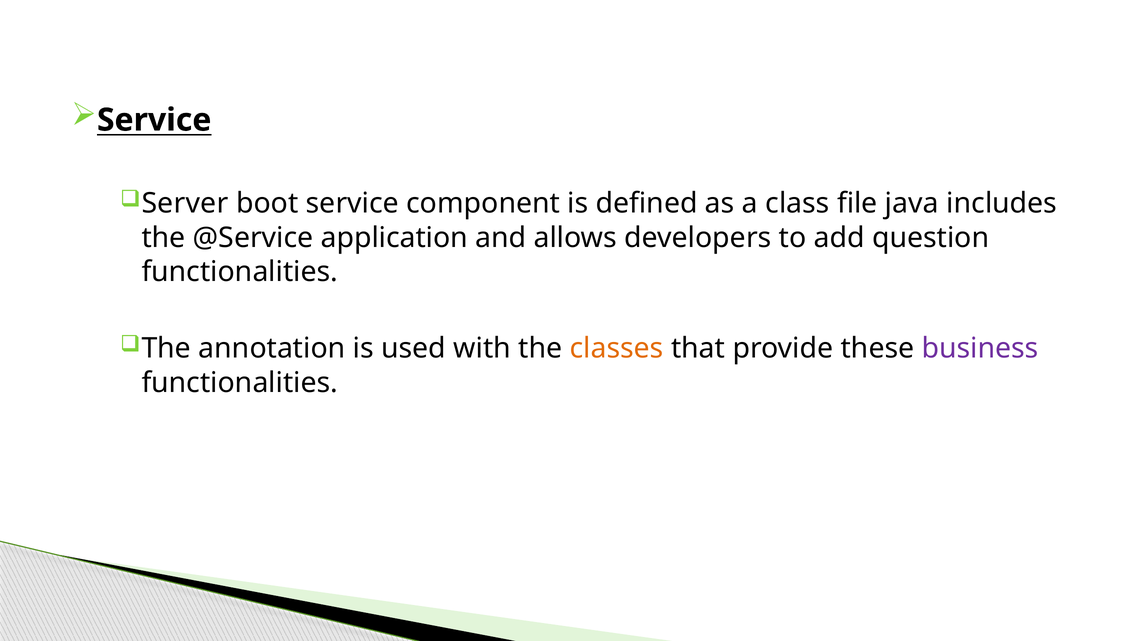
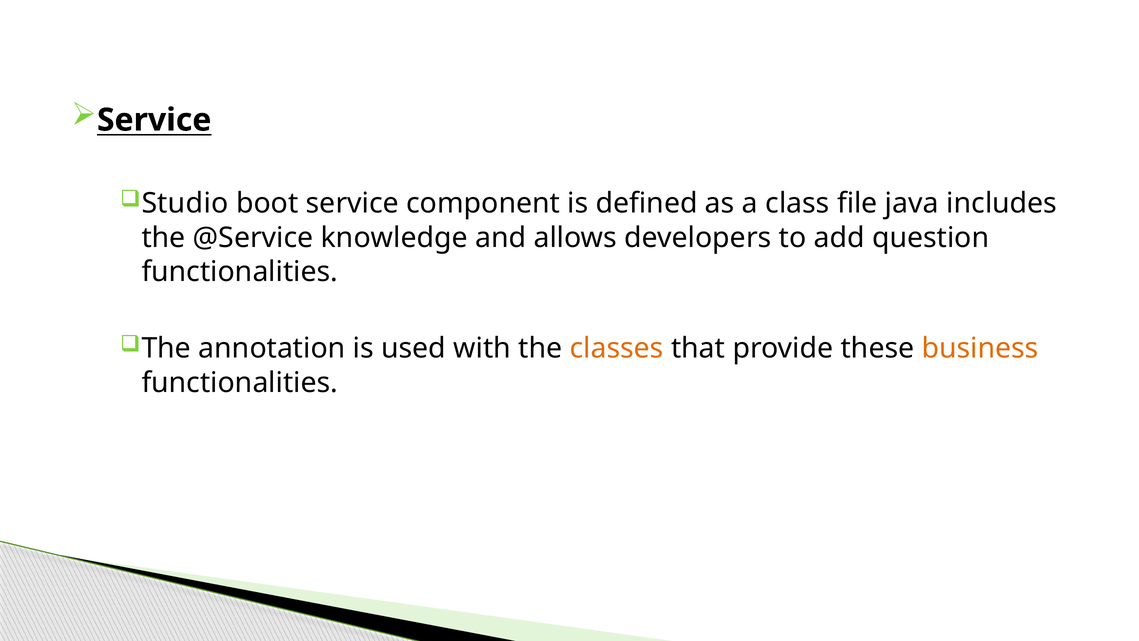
Server: Server -> Studio
application: application -> knowledge
business colour: purple -> orange
